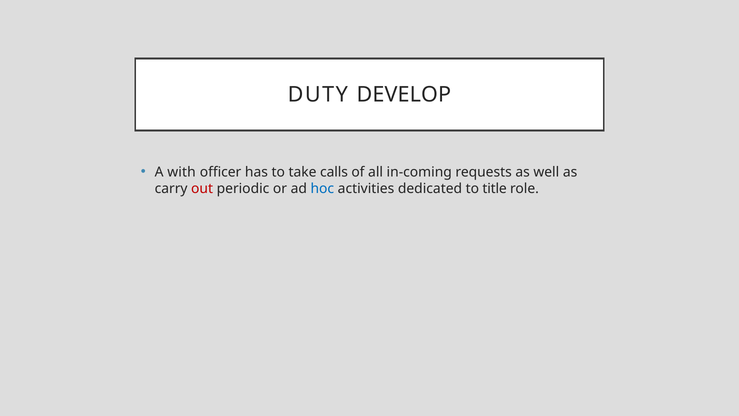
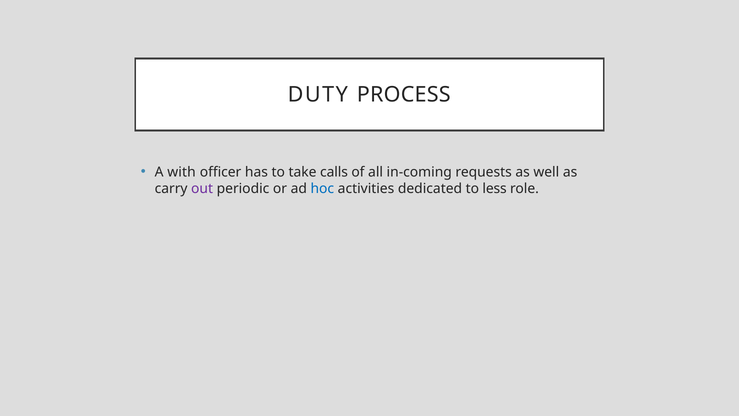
DEVELOP: DEVELOP -> PROCESS
out colour: red -> purple
title: title -> less
